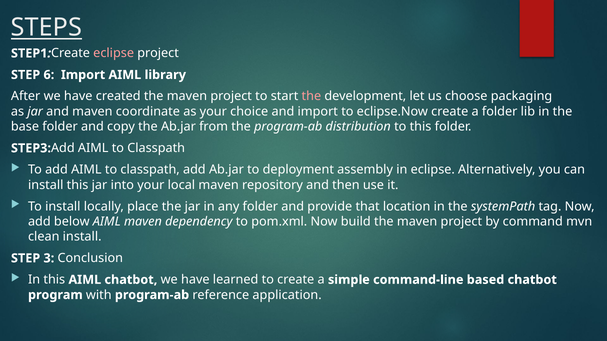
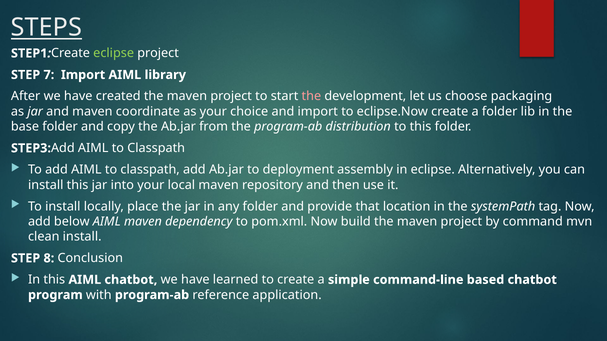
eclipse at (114, 53) colour: pink -> light green
6: 6 -> 7
3: 3 -> 8
